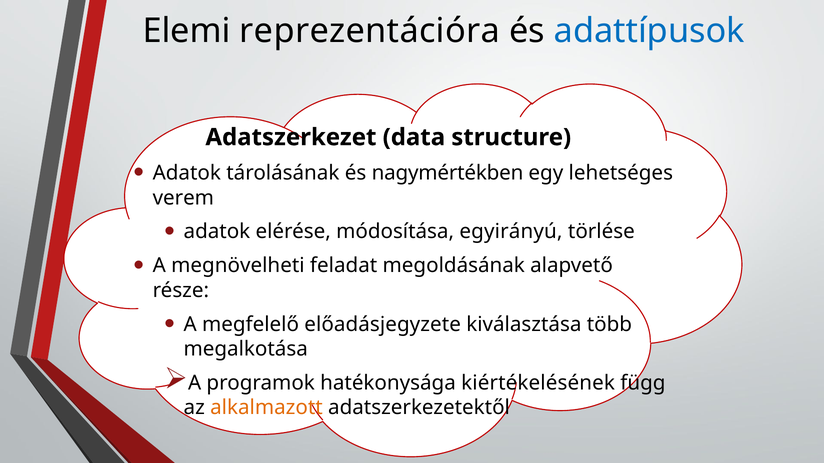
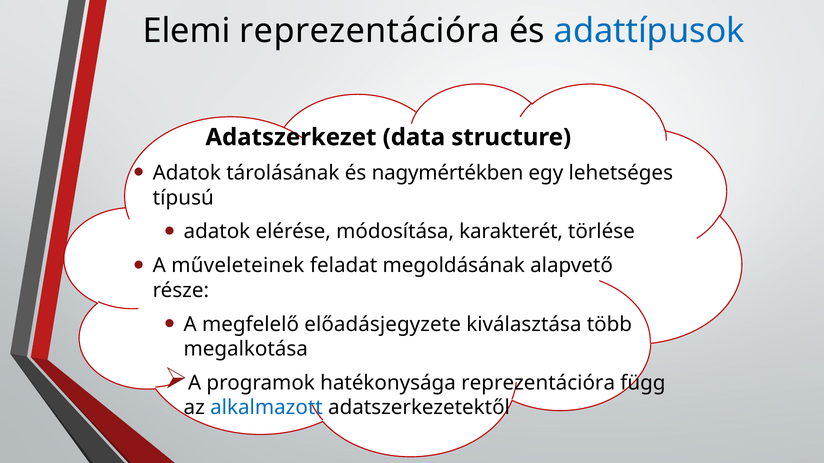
verem: verem -> típusú
egyirányú: egyirányú -> karakterét
megnövelheti: megnövelheti -> műveleteinek
hatékonysága kiértékelésének: kiértékelésének -> reprezentációra
alkalmazott colour: orange -> blue
